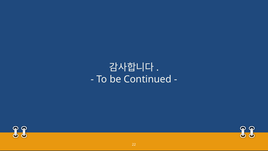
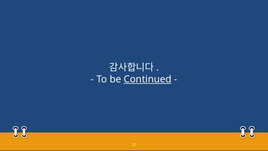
Continued underline: none -> present
